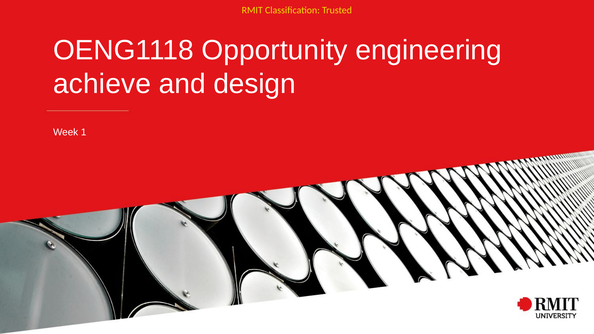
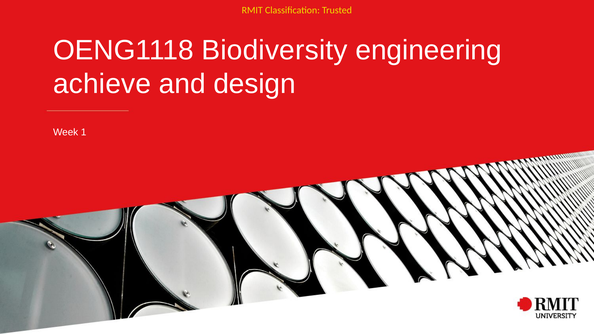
Opportunity: Opportunity -> Biodiversity
